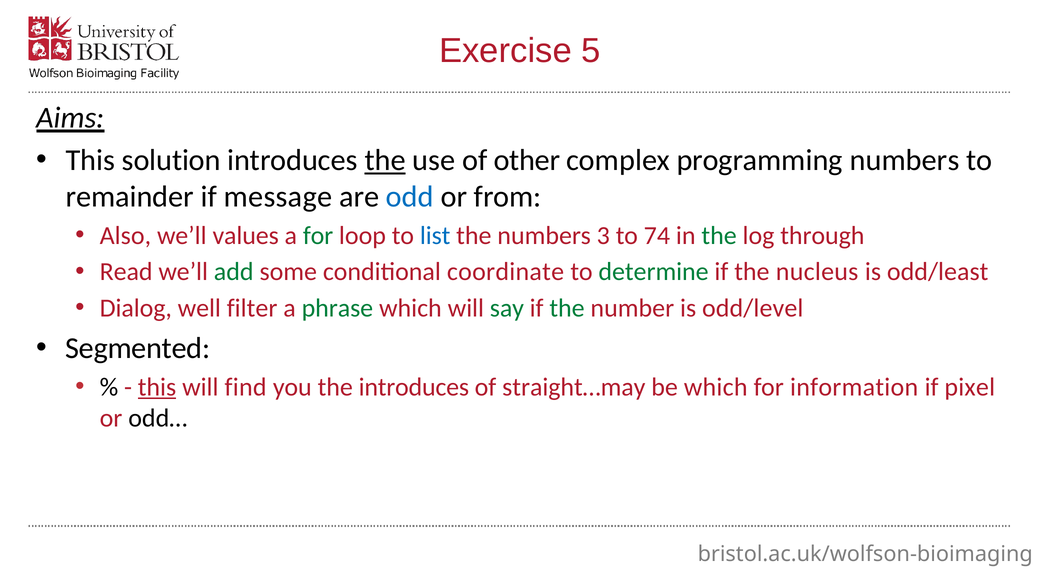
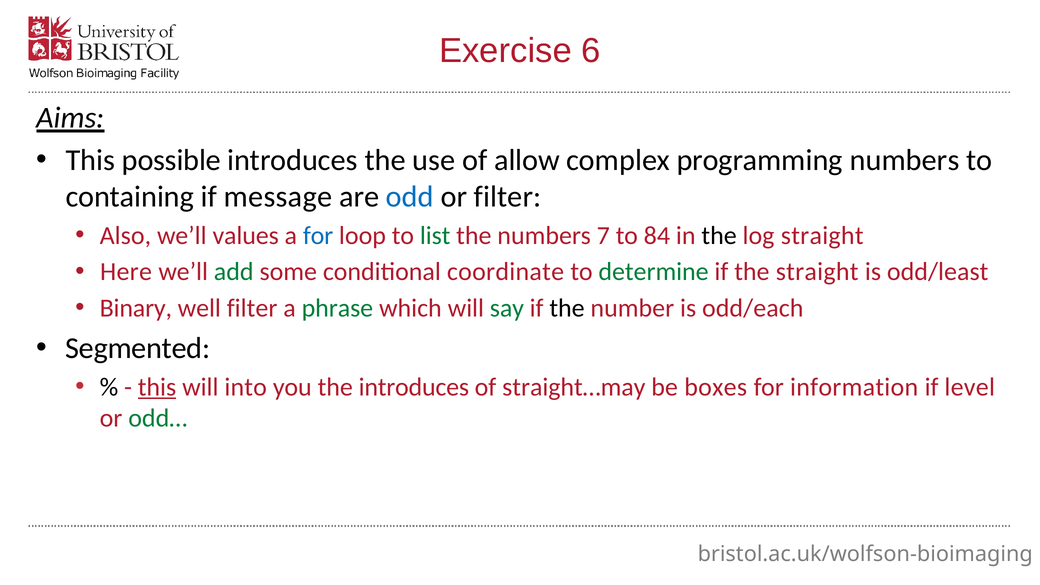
5: 5 -> 6
solution: solution -> possible
the at (385, 160) underline: present -> none
other: other -> allow
remainder: remainder -> containing
or from: from -> filter
for at (318, 236) colour: green -> blue
list colour: blue -> green
3: 3 -> 7
74: 74 -> 84
the at (719, 236) colour: green -> black
log through: through -> straight
Read: Read -> Here
the nucleus: nucleus -> straight
Dialog: Dialog -> Binary
the at (567, 308) colour: green -> black
odd/level: odd/level -> odd/each
find: find -> into
be which: which -> boxes
pixel: pixel -> level
odd… colour: black -> green
